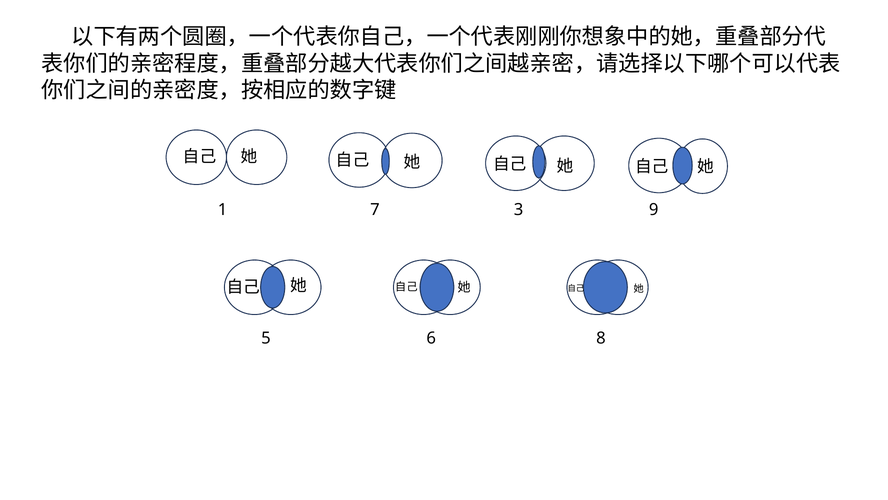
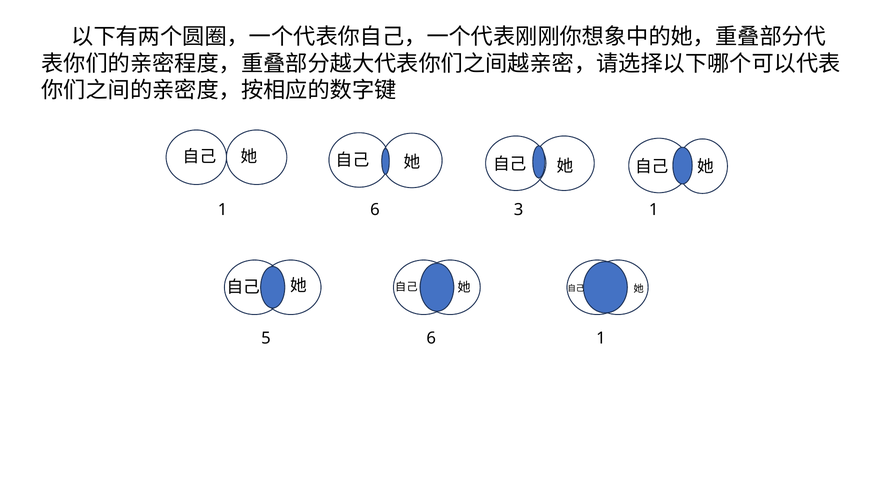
1 7: 7 -> 6
3 9: 9 -> 1
6 8: 8 -> 1
